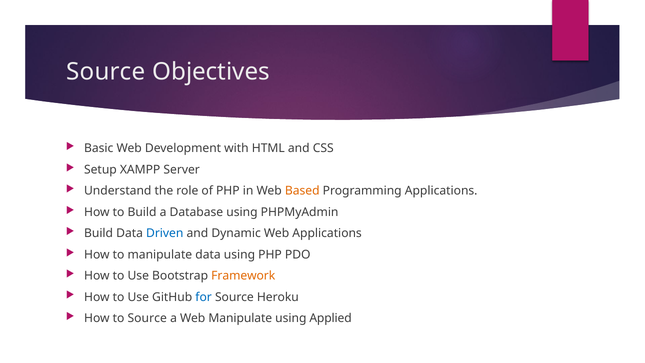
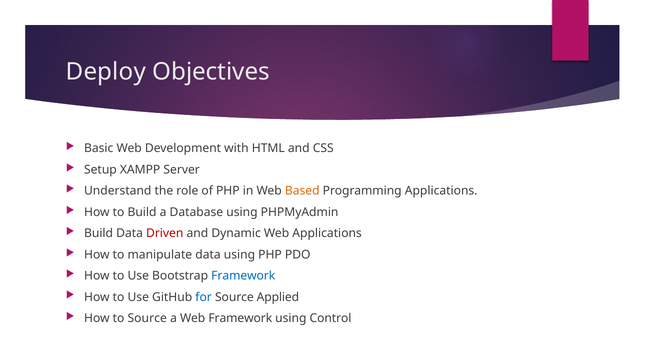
Source at (106, 72): Source -> Deploy
Driven colour: blue -> red
Framework at (243, 276) colour: orange -> blue
Heroku: Heroku -> Applied
Web Manipulate: Manipulate -> Framework
Applied: Applied -> Control
